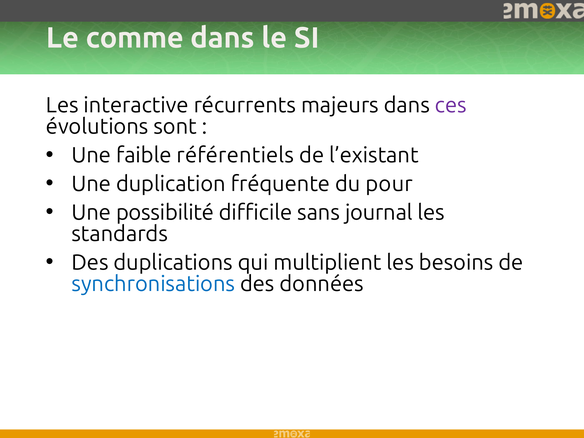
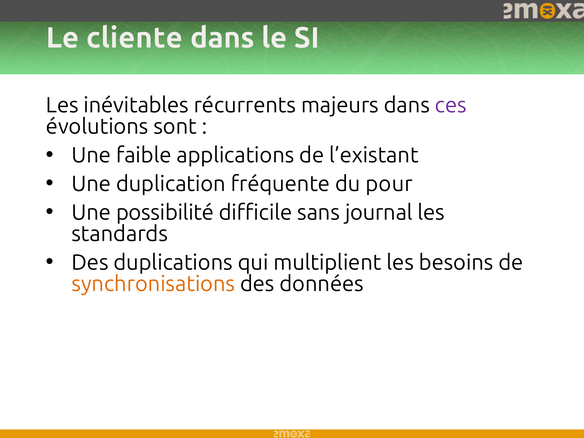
comme: comme -> cliente
interactive: interactive -> inévitables
référentiels: référentiels -> applications
synchronisations colour: blue -> orange
